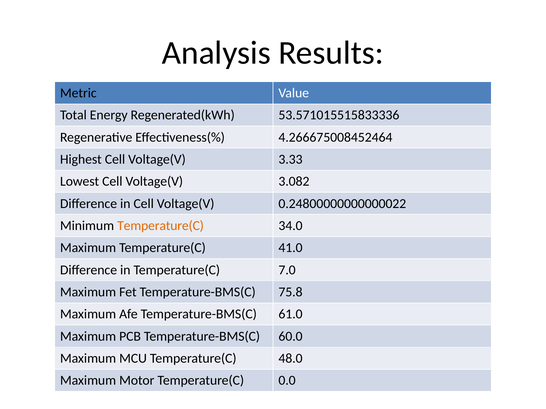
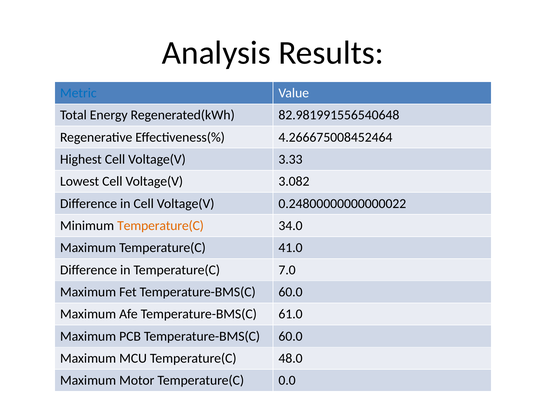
Metric colour: black -> blue
53.571015515833336: 53.571015515833336 -> 82.981991556540648
Fet Temperature-BMS(C 75.8: 75.8 -> 60.0
